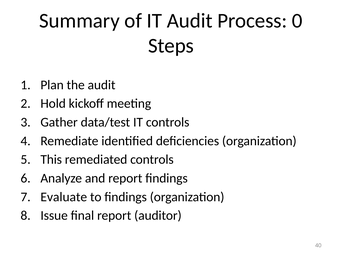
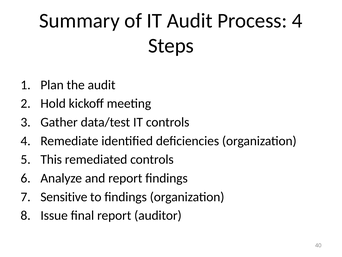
Process 0: 0 -> 4
Evaluate: Evaluate -> Sensitive
